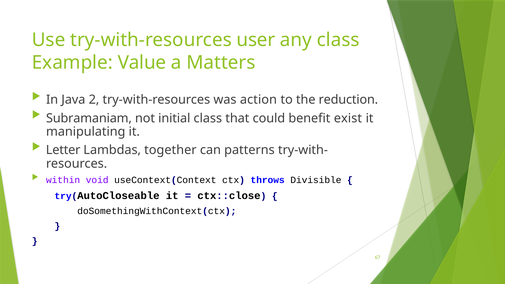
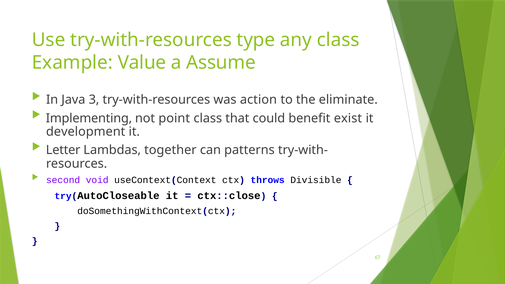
user: user -> type
Matters: Matters -> Assume
2: 2 -> 3
reduction: reduction -> eliminate
Subramaniam: Subramaniam -> Implementing
initial: initial -> point
manipulating: manipulating -> development
within: within -> second
